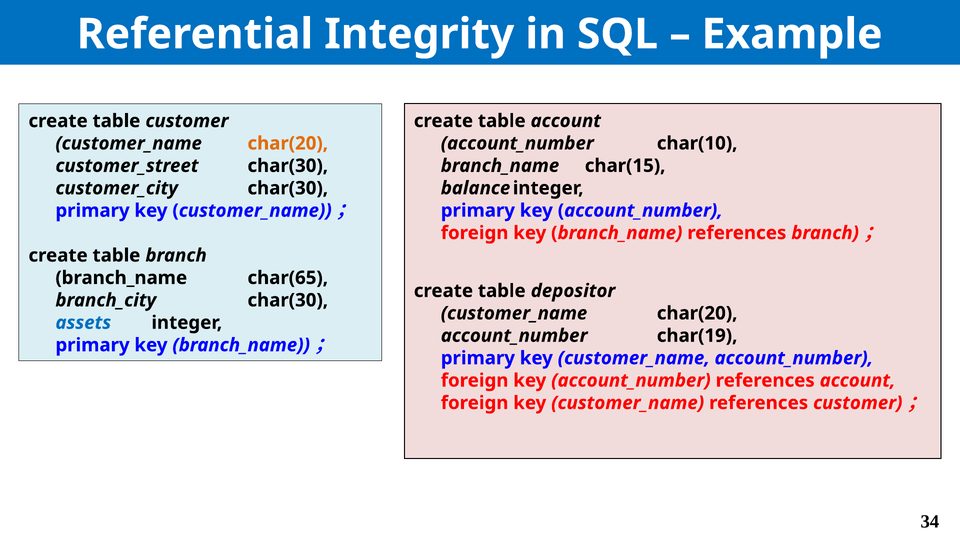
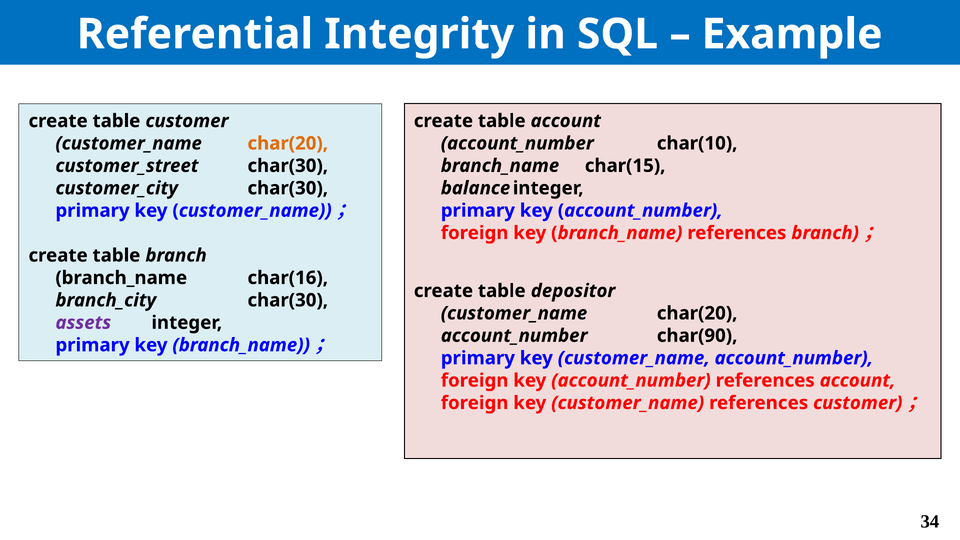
char(65: char(65 -> char(16
assets colour: blue -> purple
char(19: char(19 -> char(90
